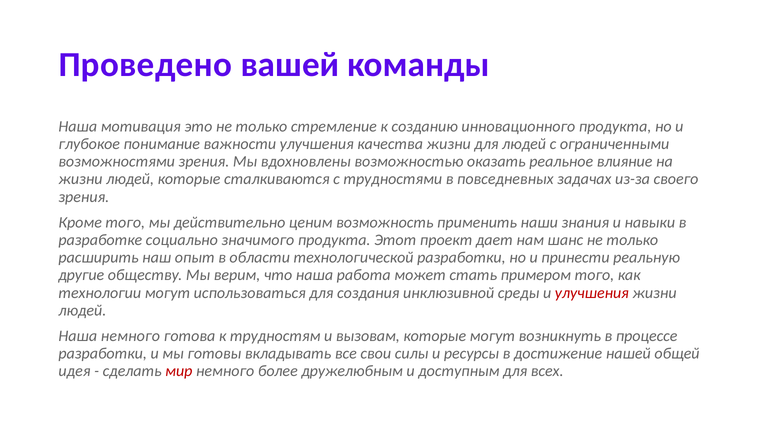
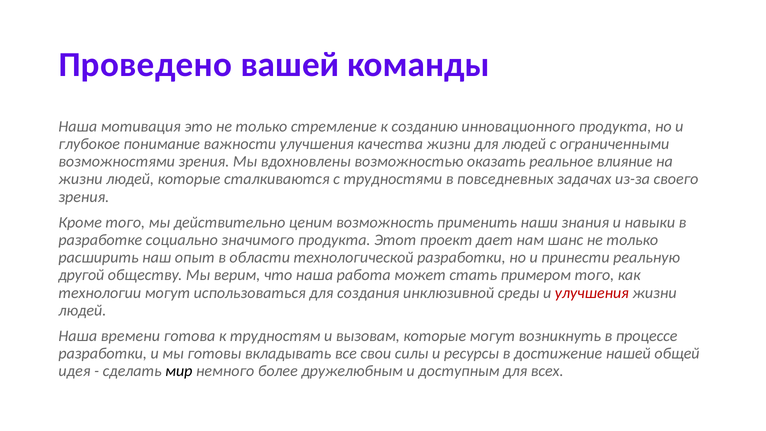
другие: другие -> другой
Наша немного: немного -> времени
мир colour: red -> black
